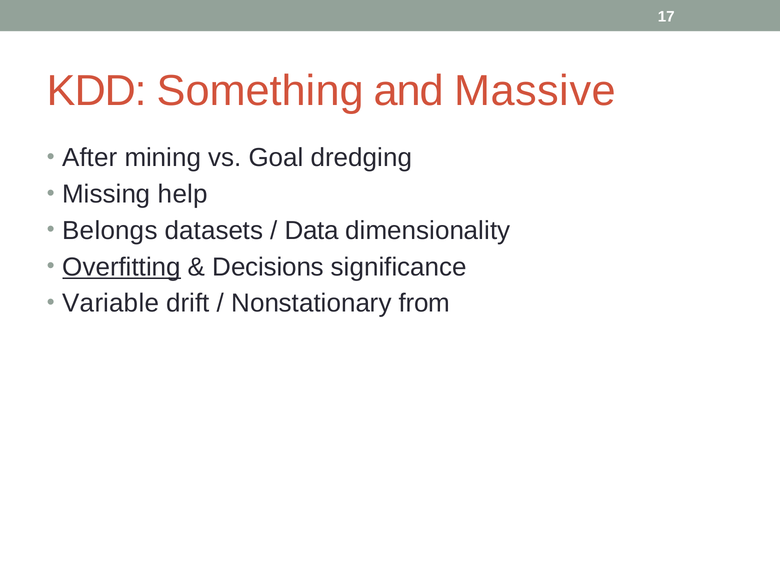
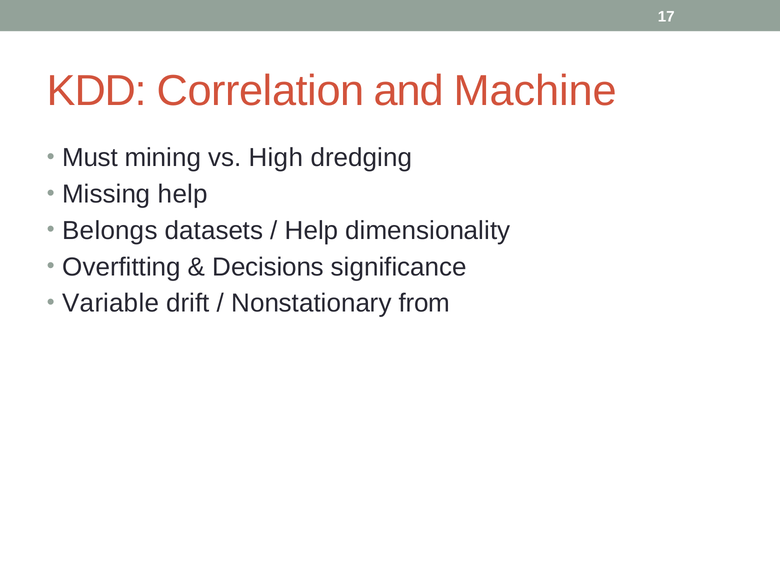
Something: Something -> Correlation
Massive: Massive -> Machine
After: After -> Must
Goal: Goal -> High
Data at (312, 231): Data -> Help
Overfitting underline: present -> none
